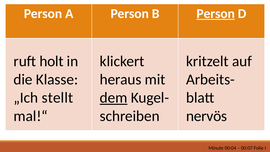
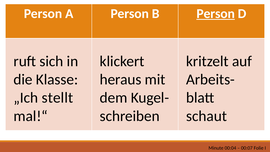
holt: holt -> sich
dem underline: present -> none
nervös: nervös -> schaut
